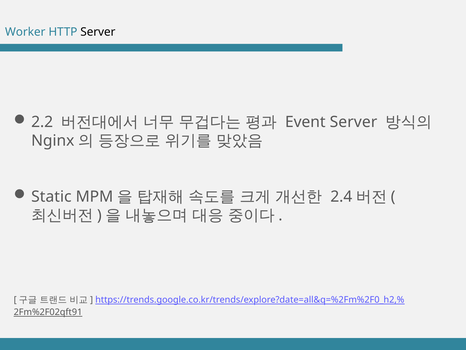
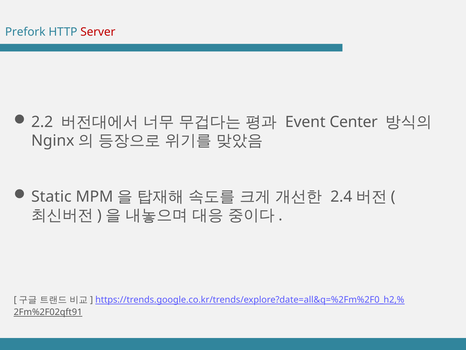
Worker: Worker -> Prefork
Server at (98, 32) colour: black -> red
Event Server: Server -> Center
